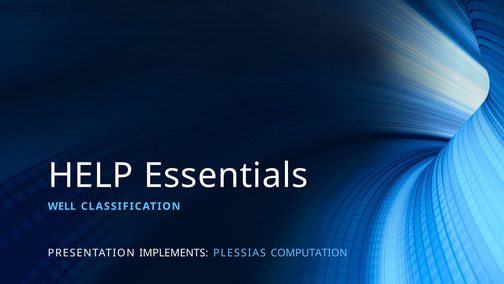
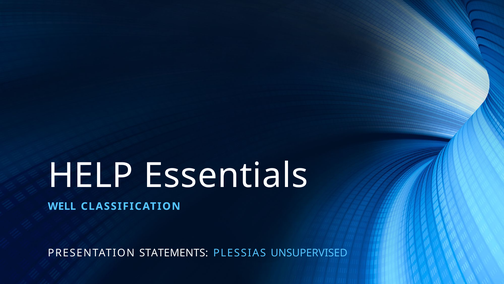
IMPLEMENTS: IMPLEMENTS -> STATEMENTS
COMPUTATION: COMPUTATION -> UNSUPERVISED
